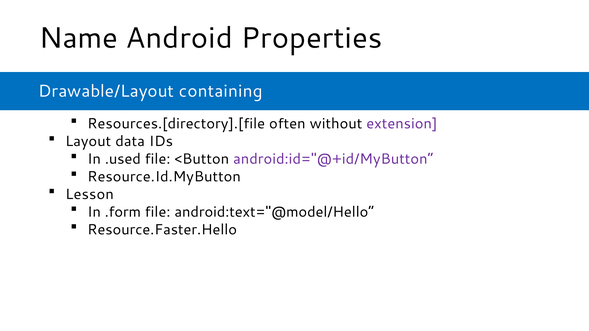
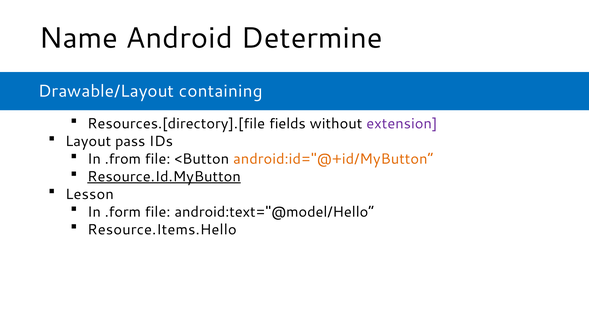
Properties: Properties -> Determine
often: often -> fields
data: data -> pass
.used: .used -> .from
android:id="@+id/MyButton colour: purple -> orange
Resource.Id.MyButton underline: none -> present
Resource.Faster.Hello: Resource.Faster.Hello -> Resource.Items.Hello
